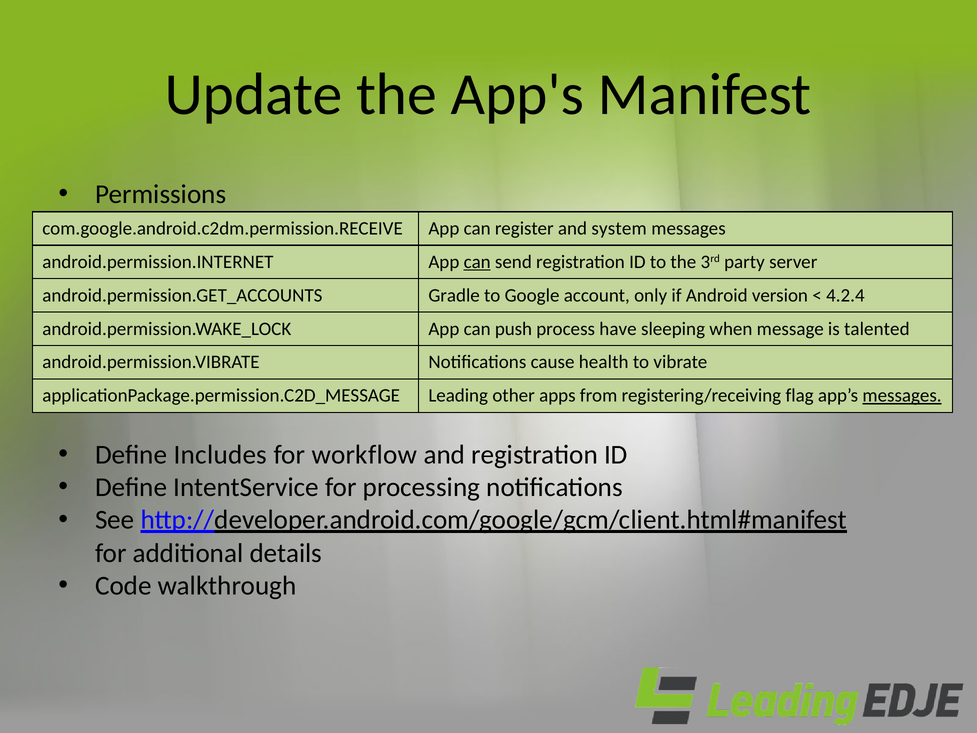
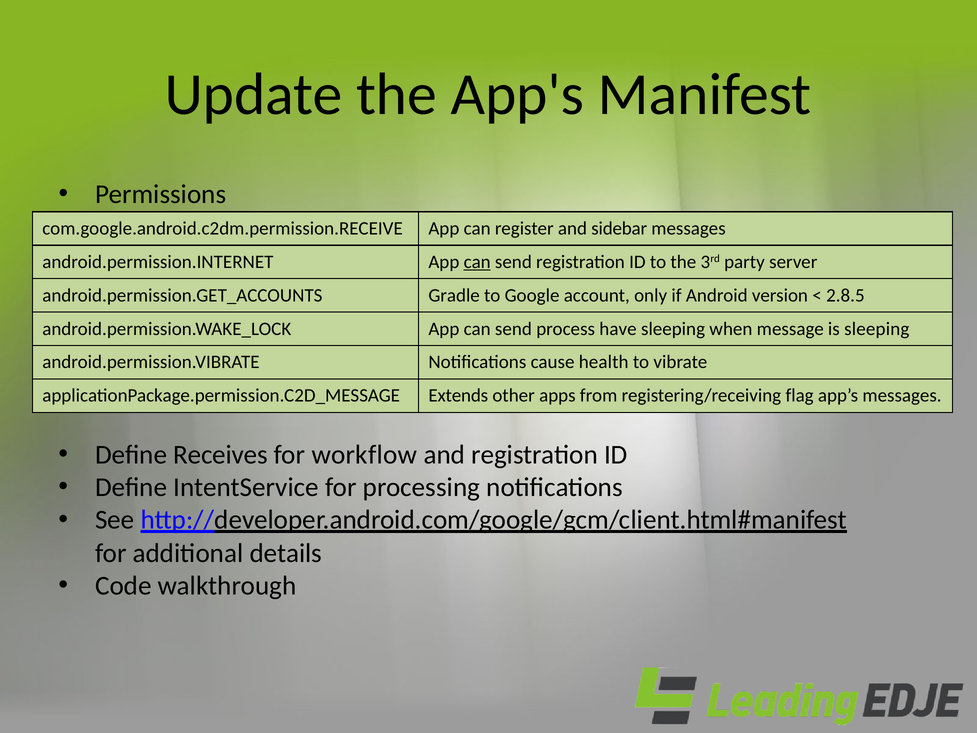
system: system -> sidebar
4.2.4: 4.2.4 -> 2.8.5
push at (513, 329): push -> send
is talented: talented -> sleeping
Leading: Leading -> Extends
messages at (902, 395) underline: present -> none
Includes: Includes -> Receives
